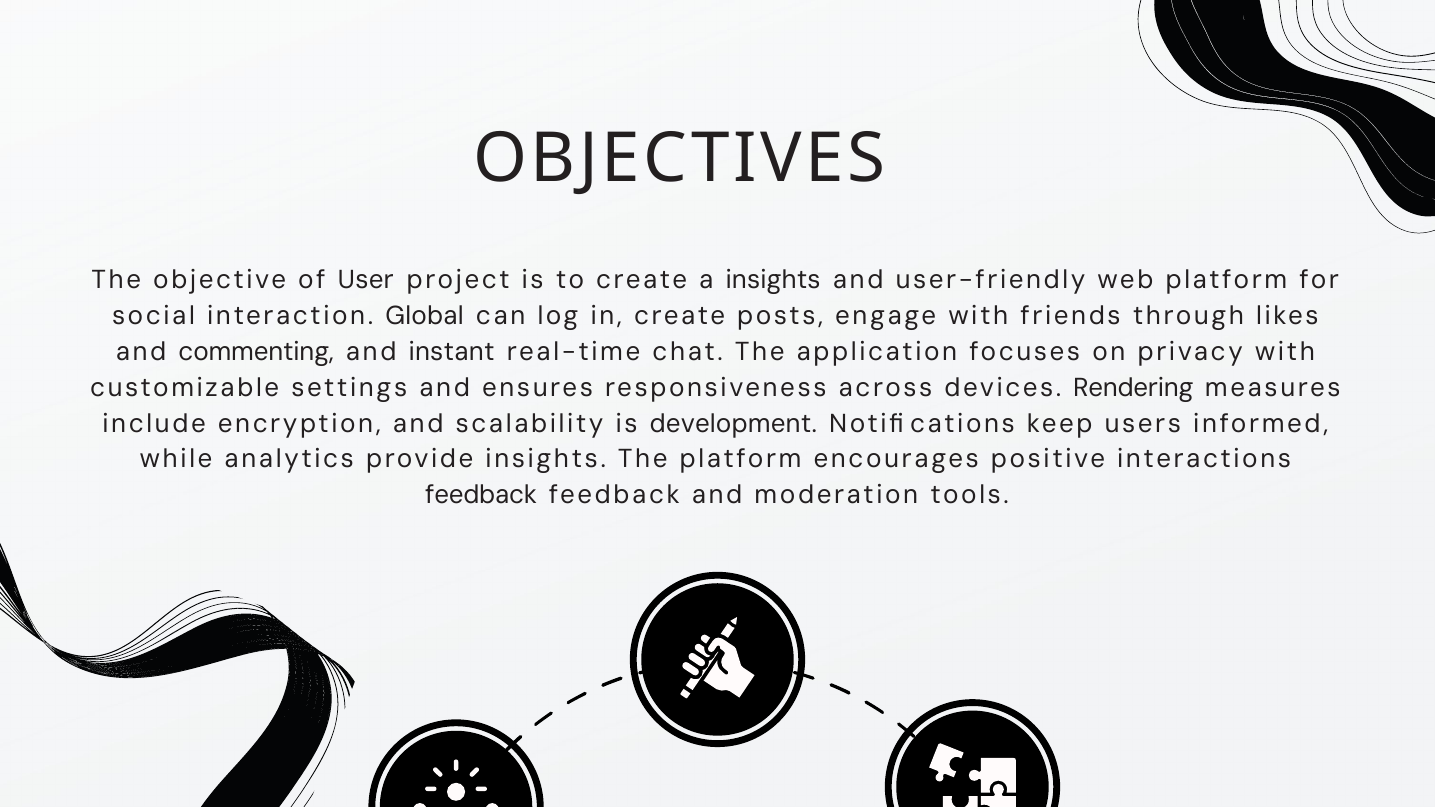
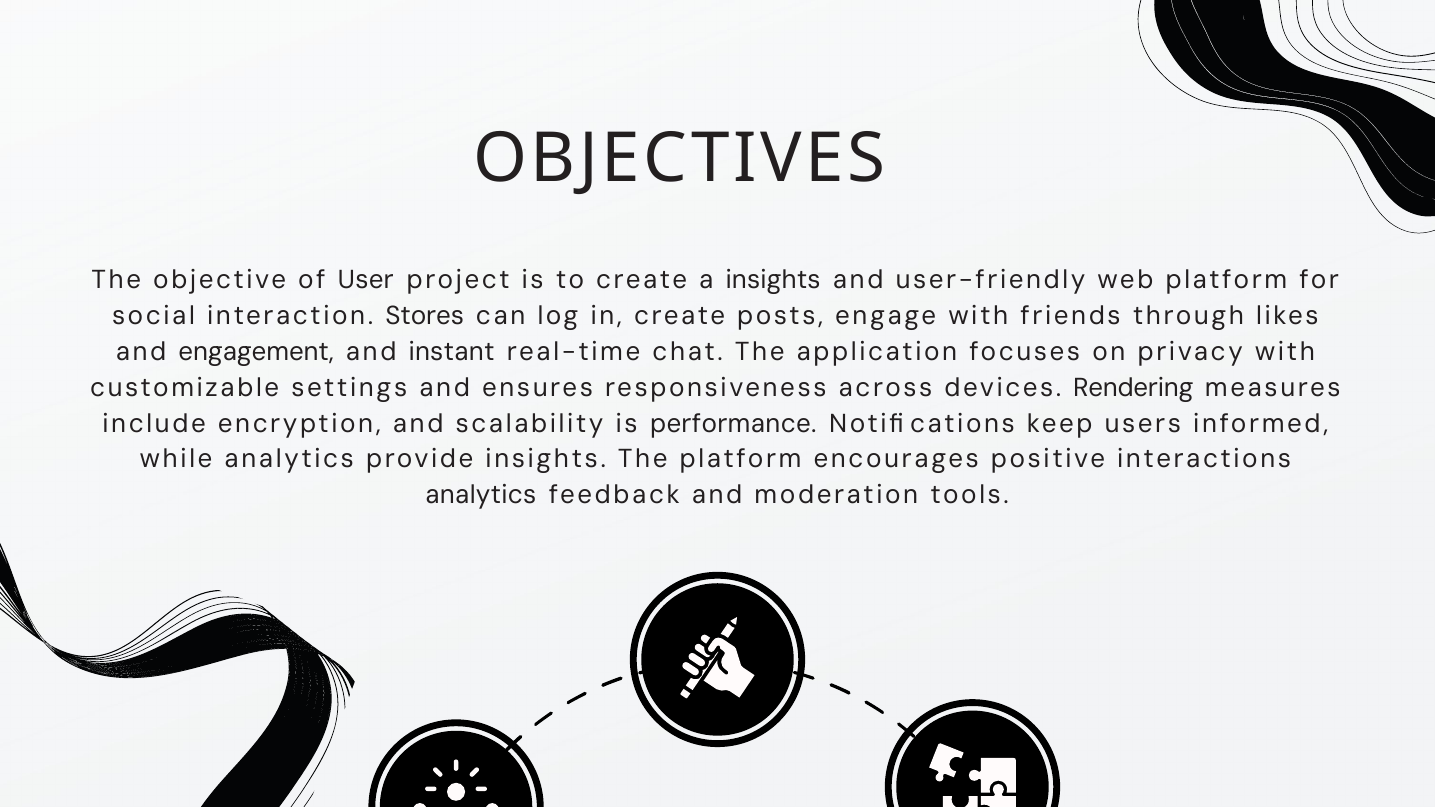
Global: Global -> Stores
commenting: commenting -> engagement
development: development -> performance
feedback at (481, 495): feedback -> analytics
